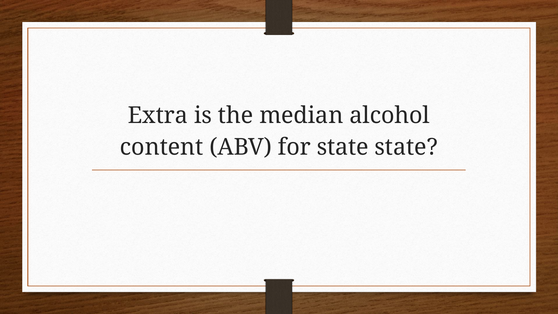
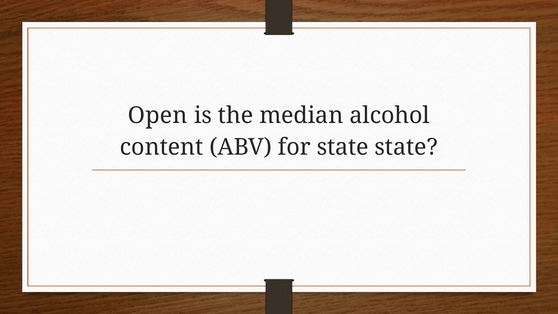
Extra: Extra -> Open
